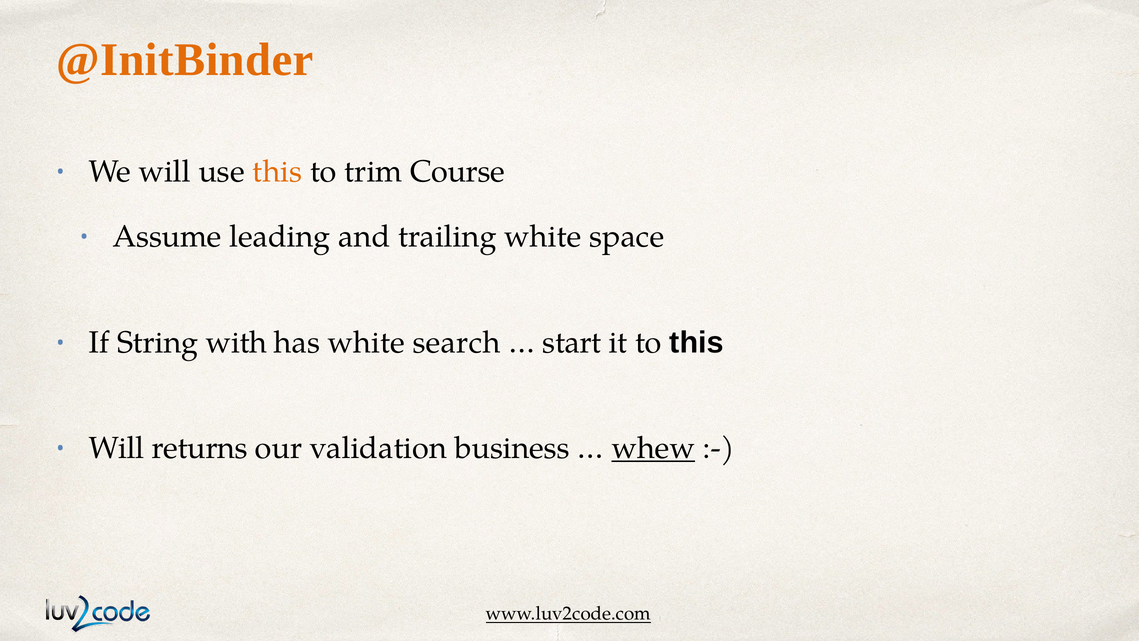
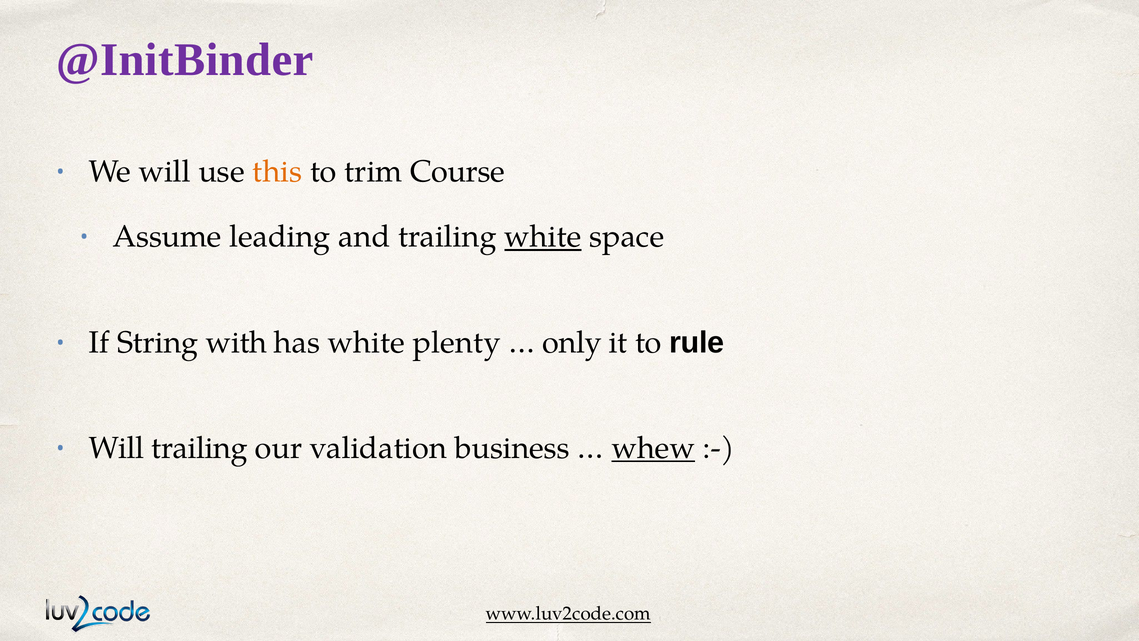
@InitBinder colour: orange -> purple
white at (543, 237) underline: none -> present
search: search -> plenty
start: start -> only
to this: this -> rule
Will returns: returns -> trailing
